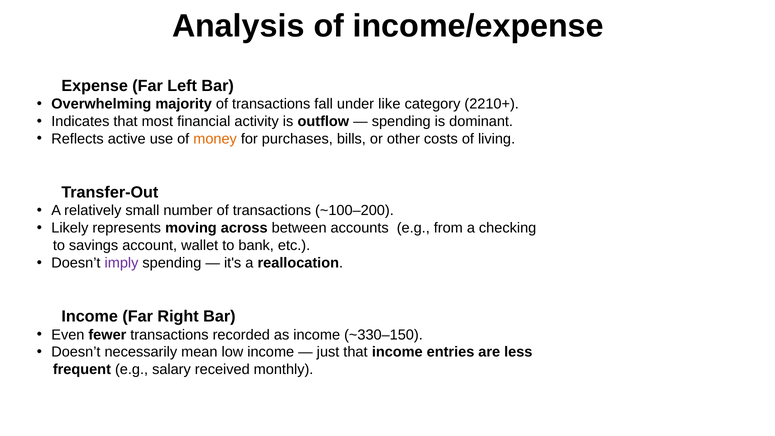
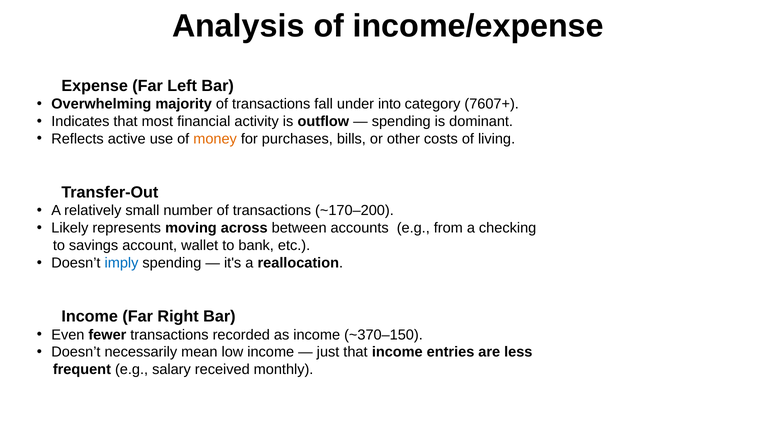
like: like -> into
2210+: 2210+ -> 7607+
~100–200: ~100–200 -> ~170–200
imply colour: purple -> blue
~330–150: ~330–150 -> ~370–150
